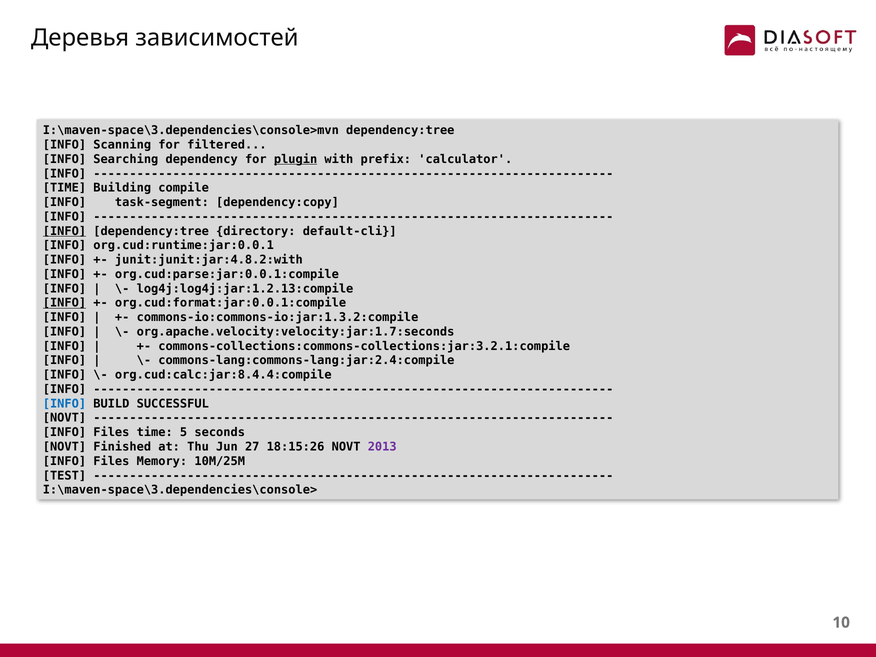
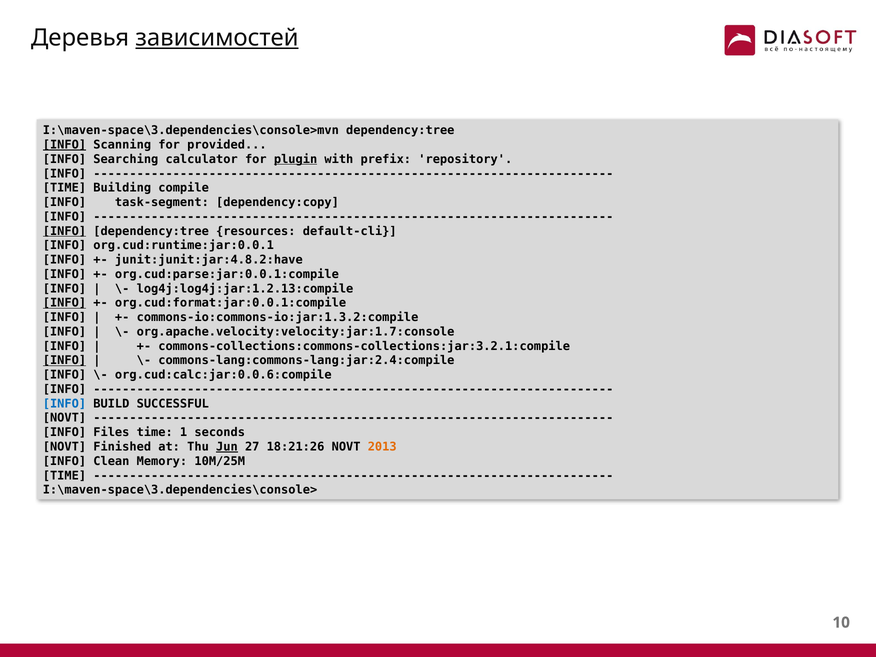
зависимостей underline: none -> present
INFO at (64, 145) underline: none -> present
filtered: filtered -> provided
dependency: dependency -> calculator
calculator: calculator -> repository
directory: directory -> resources
junit:junit:jar:4.8.2:with: junit:junit:jar:4.8.2:with -> junit:junit:jar:4.8.2:have
org.apache.velocity:velocity:jar:1.7:seconds: org.apache.velocity:velocity:jar:1.7:seconds -> org.apache.velocity:velocity:jar:1.7:console
INFO at (64, 361) underline: none -> present
org.cud:calc:jar:8.4.4:compile: org.cud:calc:jar:8.4.4:compile -> org.cud:calc:jar:0.0.6:compile
5: 5 -> 1
Jun underline: none -> present
18:15:26: 18:15:26 -> 18:21:26
2013 colour: purple -> orange
Files at (111, 461): Files -> Clean
TEST at (64, 476): TEST -> TIME
